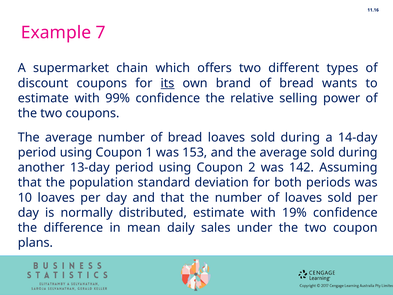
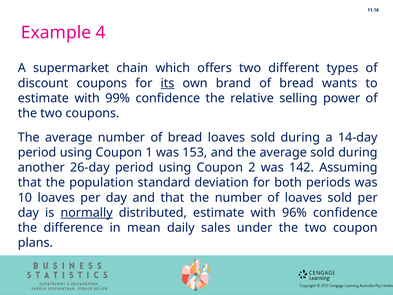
7: 7 -> 4
13-day: 13-day -> 26-day
normally underline: none -> present
19%: 19% -> 96%
